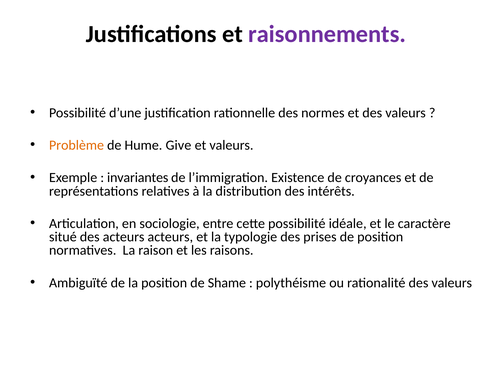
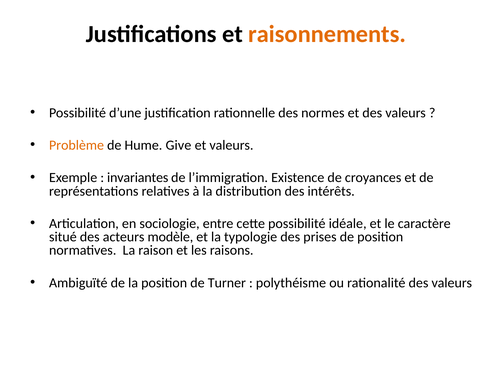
raisonnements colour: purple -> orange
acteurs acteurs: acteurs -> modèle
Shame: Shame -> Turner
